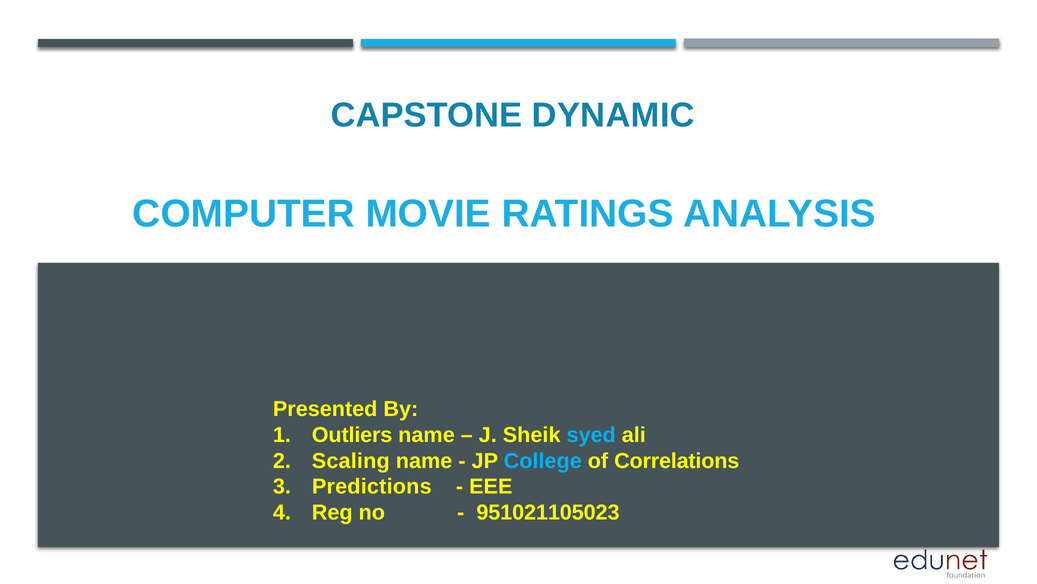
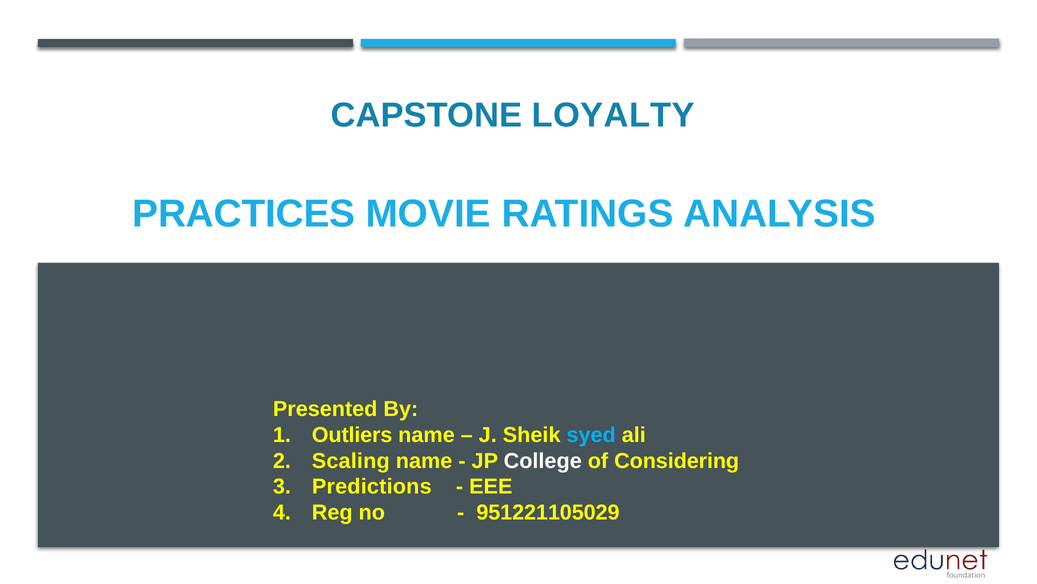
DYNAMIC: DYNAMIC -> LOYALTY
COMPUTER: COMPUTER -> PRACTICES
College colour: light blue -> white
Correlations: Correlations -> Considering
951021105023: 951021105023 -> 951221105029
